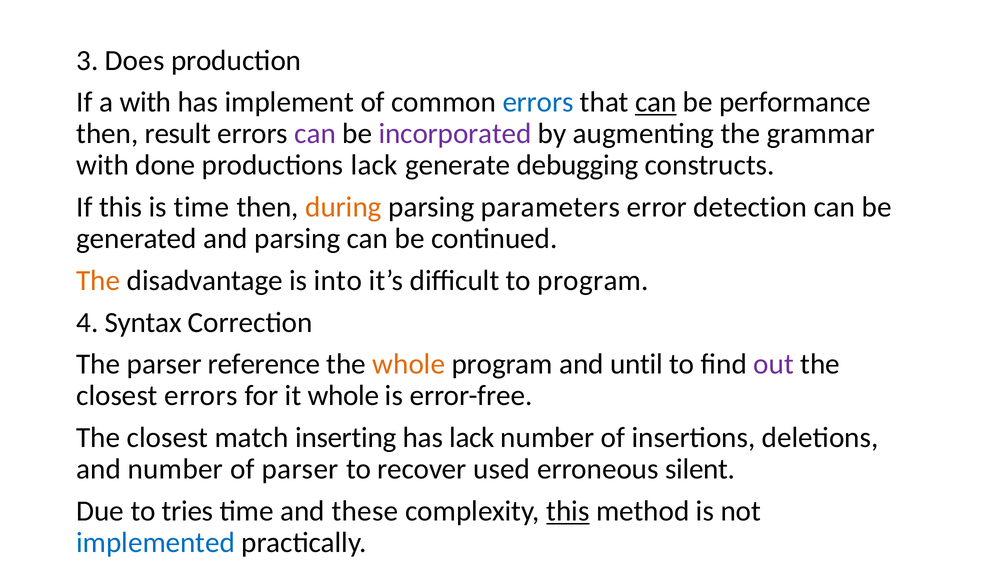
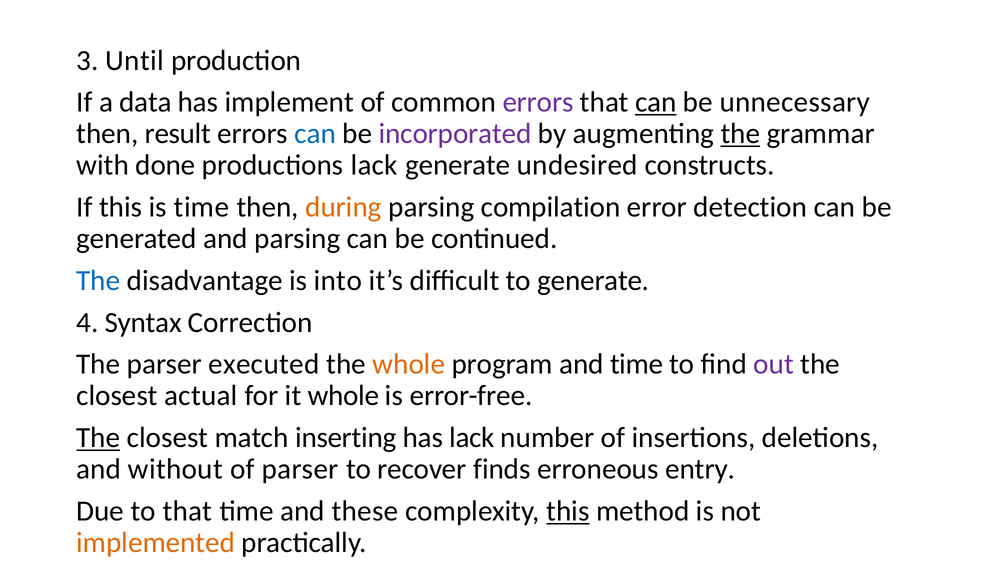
Does: Does -> Until
a with: with -> data
errors at (538, 102) colour: blue -> purple
performance: performance -> unnecessary
can at (315, 134) colour: purple -> blue
the at (740, 134) underline: none -> present
debugging: debugging -> undesired
parameters: parameters -> compilation
The at (98, 281) colour: orange -> blue
to program: program -> generate
reference: reference -> executed
and until: until -> time
closest errors: errors -> actual
The at (98, 438) underline: none -> present
and number: number -> without
used: used -> finds
silent: silent -> entry
to tries: tries -> that
implemented colour: blue -> orange
